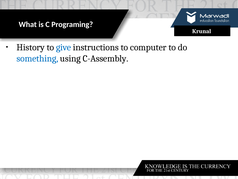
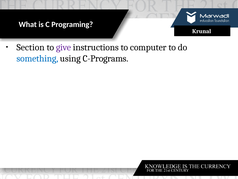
History: History -> Section
give colour: blue -> purple
C-Assembly: C-Assembly -> C-Programs
